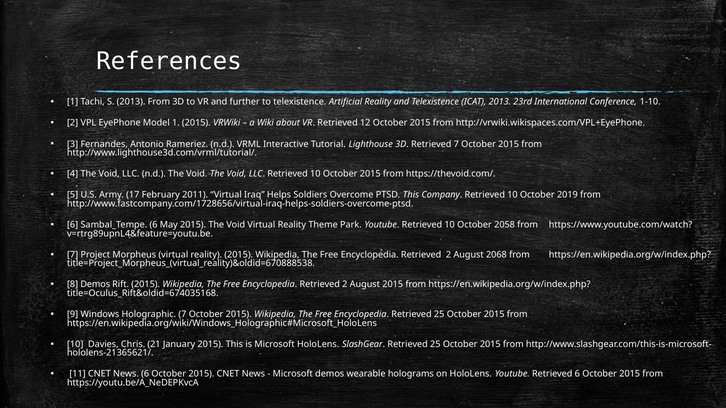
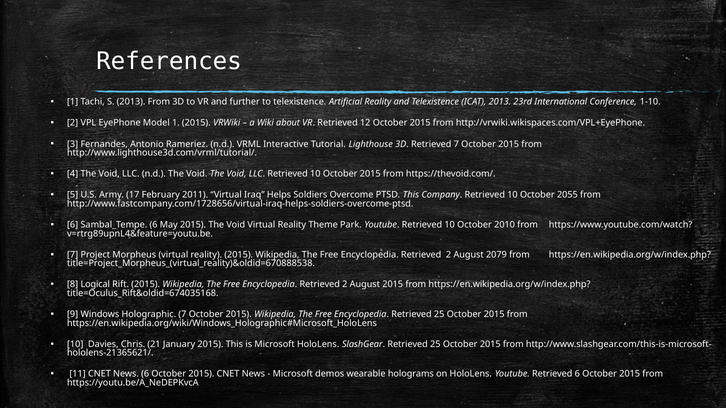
2019: 2019 -> 2055
2058: 2058 -> 2010
2068: 2068 -> 2079
8 Demos: Demos -> Logical
